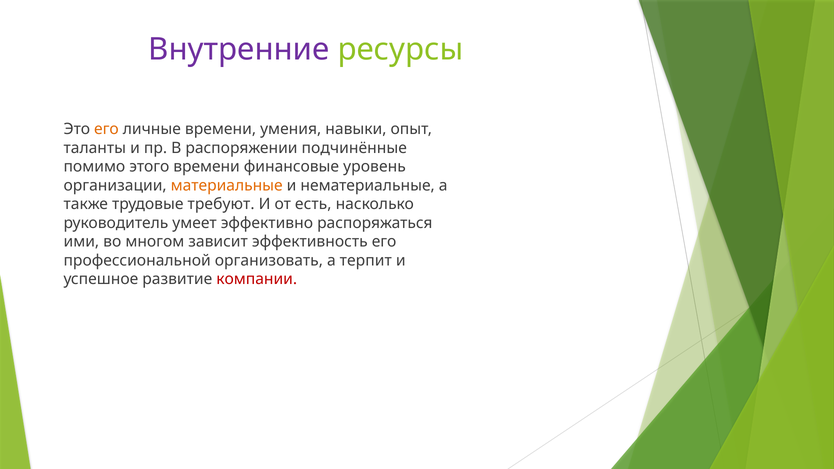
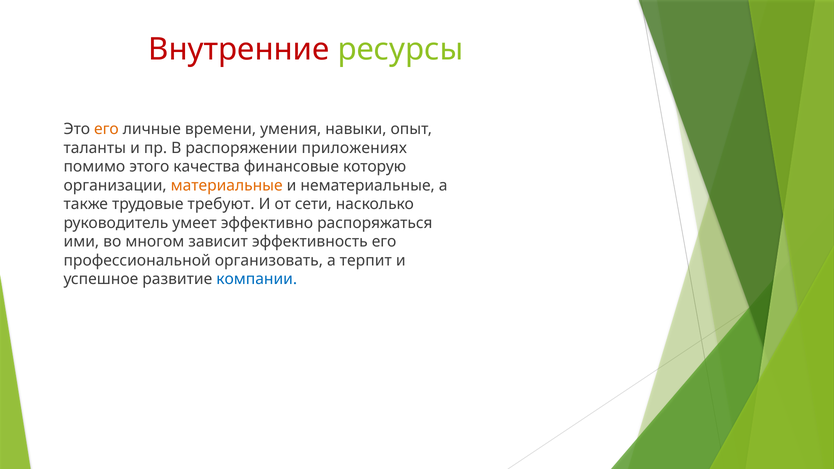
Внутренние colour: purple -> red
подчинённые: подчинённые -> приложениях
этого времени: времени -> качества
уровень: уровень -> которую
есть: есть -> сети
компании colour: red -> blue
